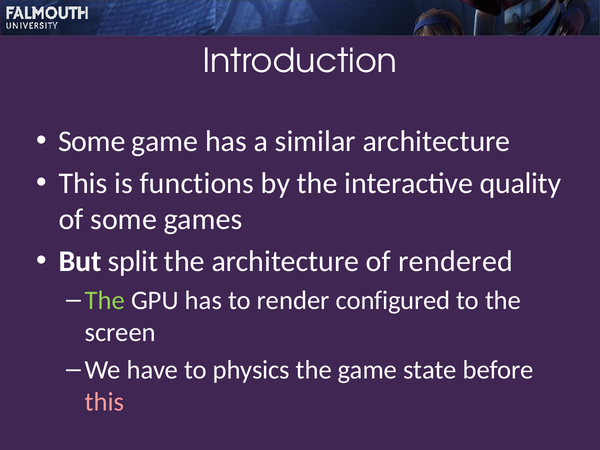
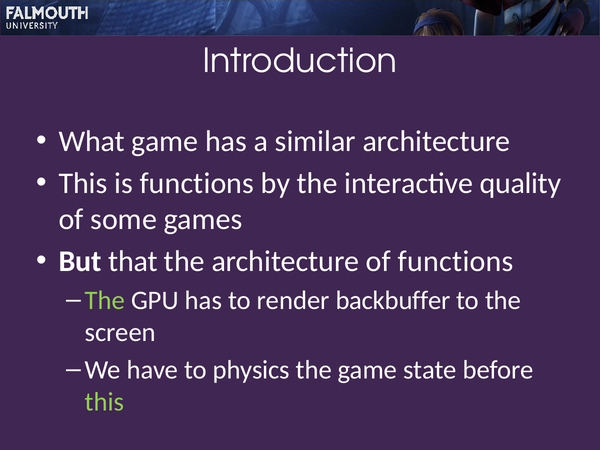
Some at (92, 141): Some -> What
split: split -> that
of rendered: rendered -> functions
configured: configured -> backbuffer
this at (104, 402) colour: pink -> light green
